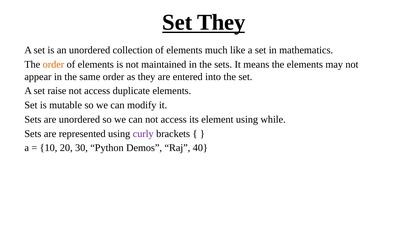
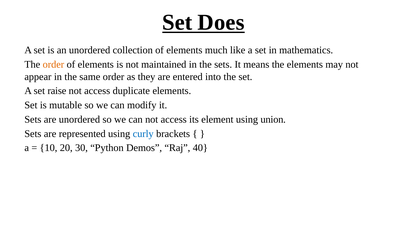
Set They: They -> Does
while: while -> union
curly colour: purple -> blue
